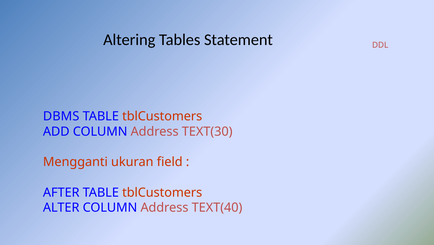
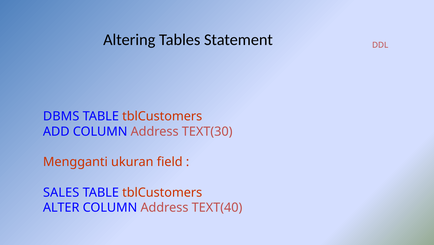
AFTER: AFTER -> SALES
